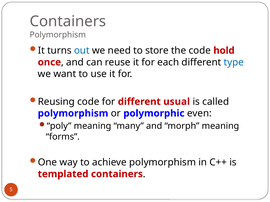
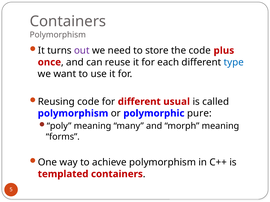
out colour: blue -> purple
hold: hold -> plus
even: even -> pure
